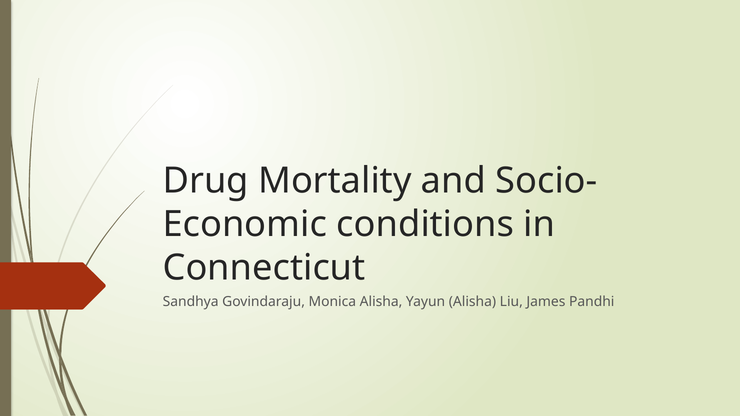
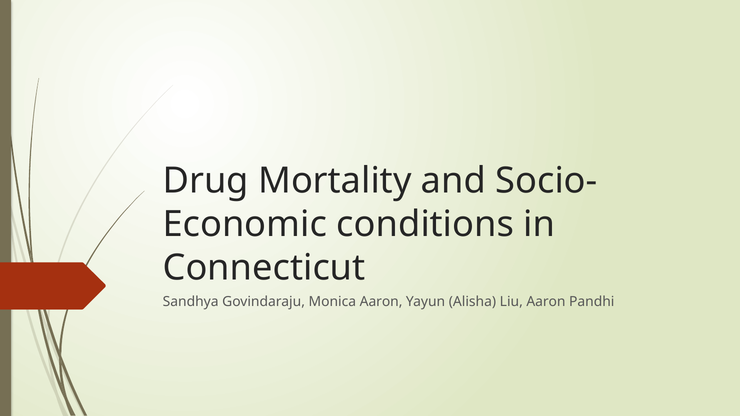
Monica Alisha: Alisha -> Aaron
Liu James: James -> Aaron
